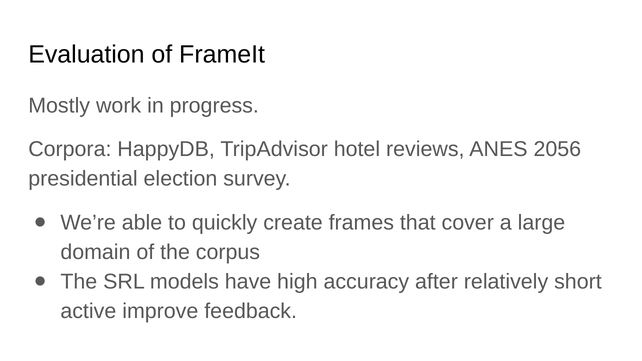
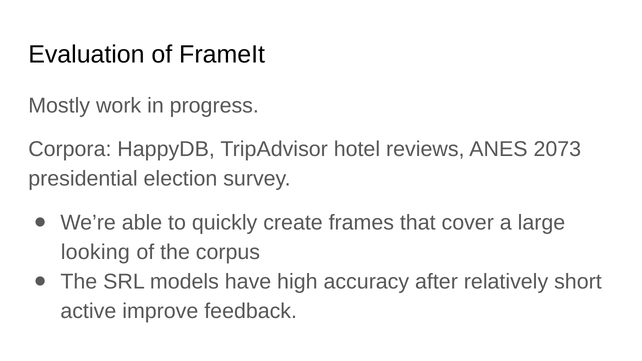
2056: 2056 -> 2073
domain: domain -> looking
